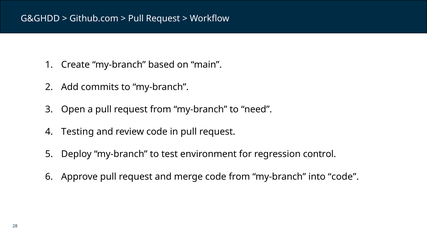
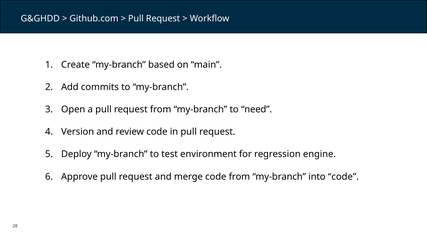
Testing: Testing -> Version
control: control -> engine
